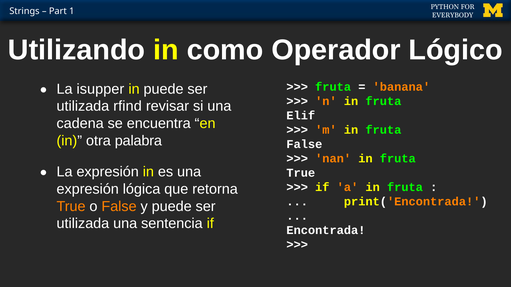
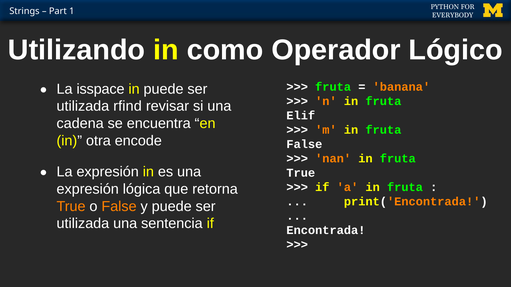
isupper: isupper -> isspace
palabra: palabra -> encode
